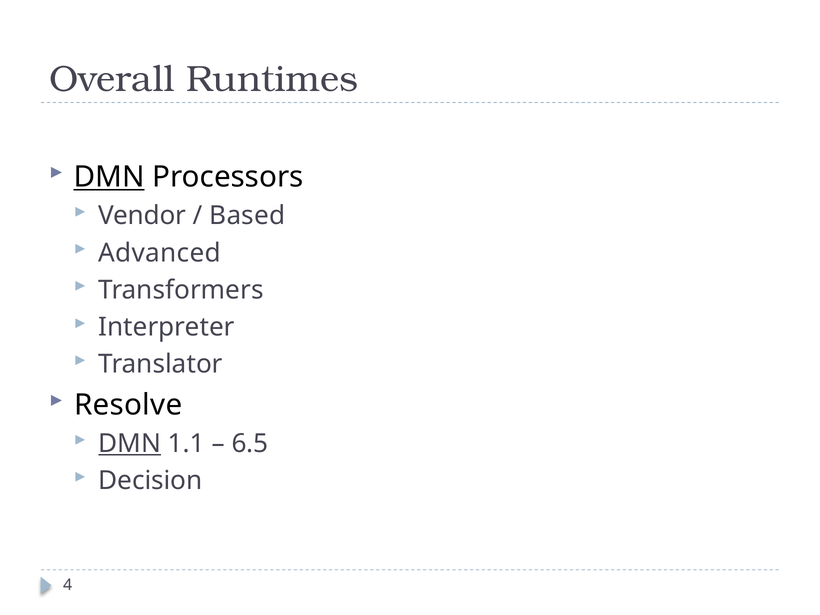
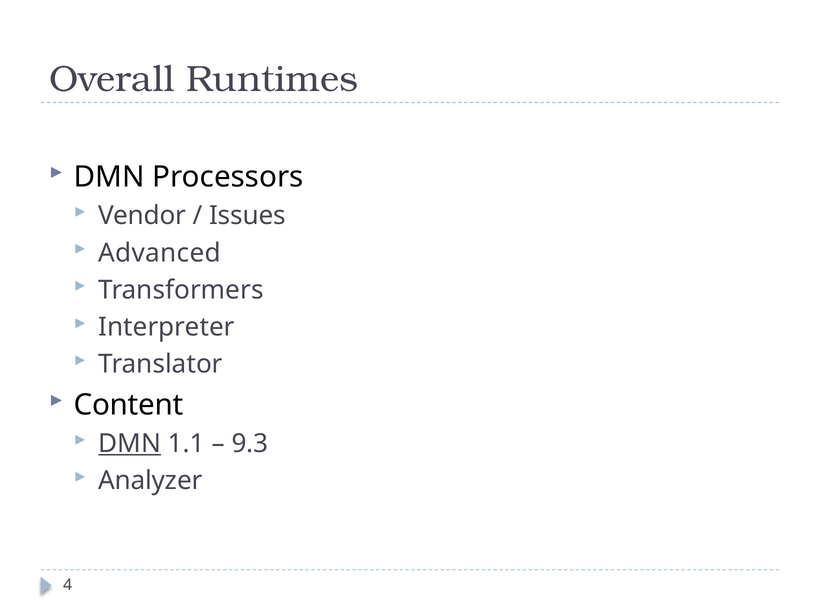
DMN at (109, 177) underline: present -> none
Based: Based -> Issues
Resolve: Resolve -> Content
6.5: 6.5 -> 9.3
Decision: Decision -> Analyzer
